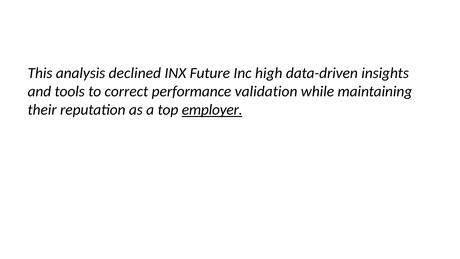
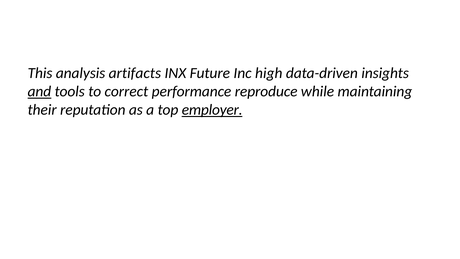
declined: declined -> artifacts
and underline: none -> present
validation: validation -> reproduce
